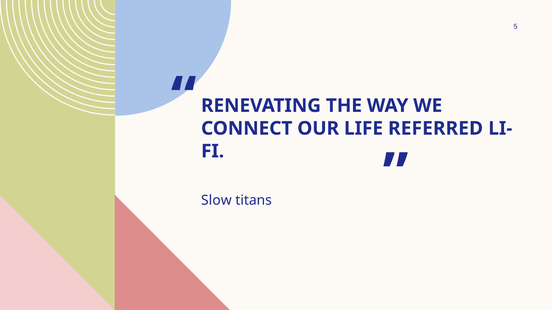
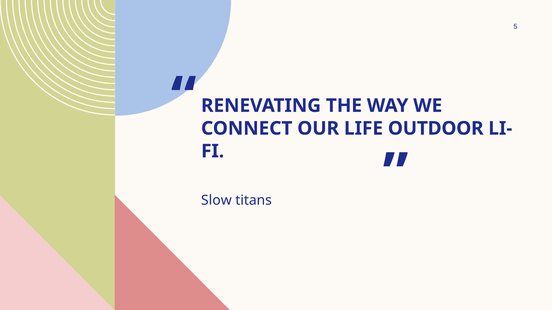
REFERRED: REFERRED -> OUTDOOR
